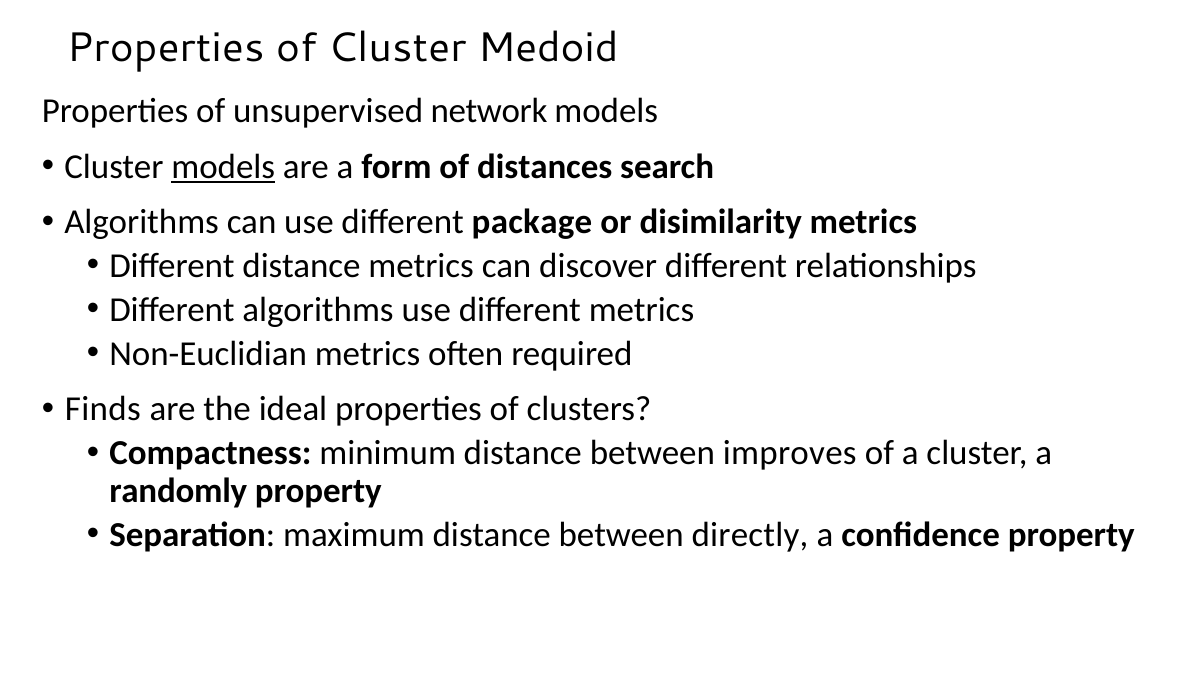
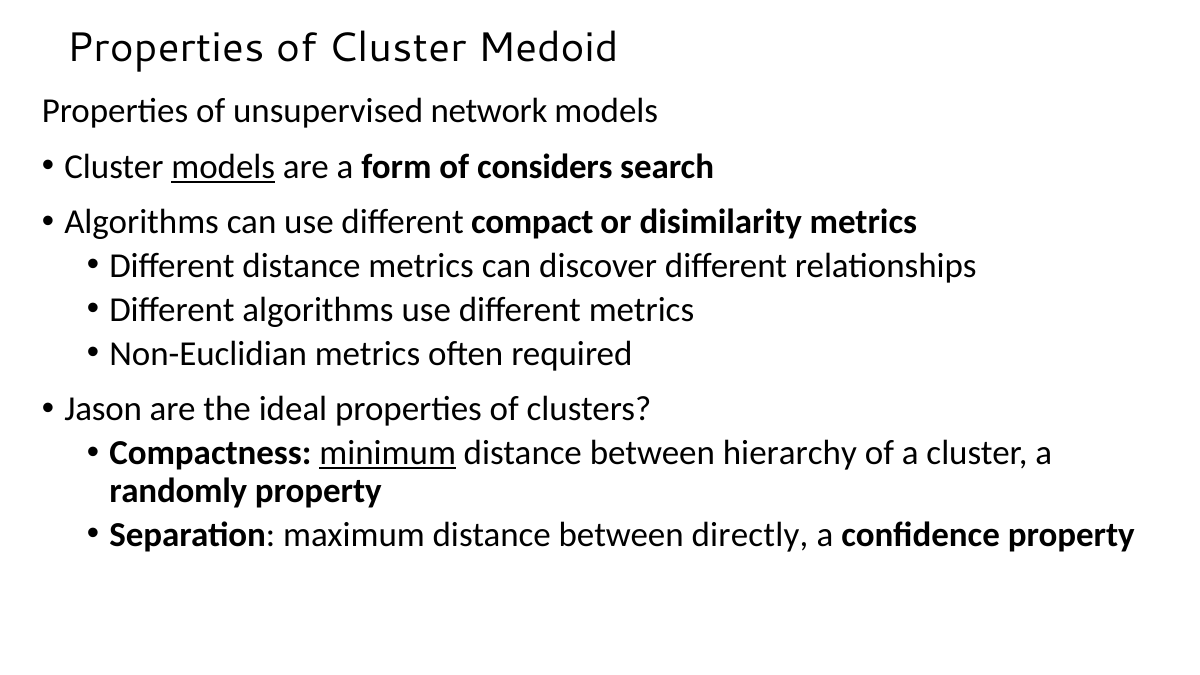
distances: distances -> considers
package: package -> compact
Finds: Finds -> Jason
minimum underline: none -> present
improves: improves -> hierarchy
